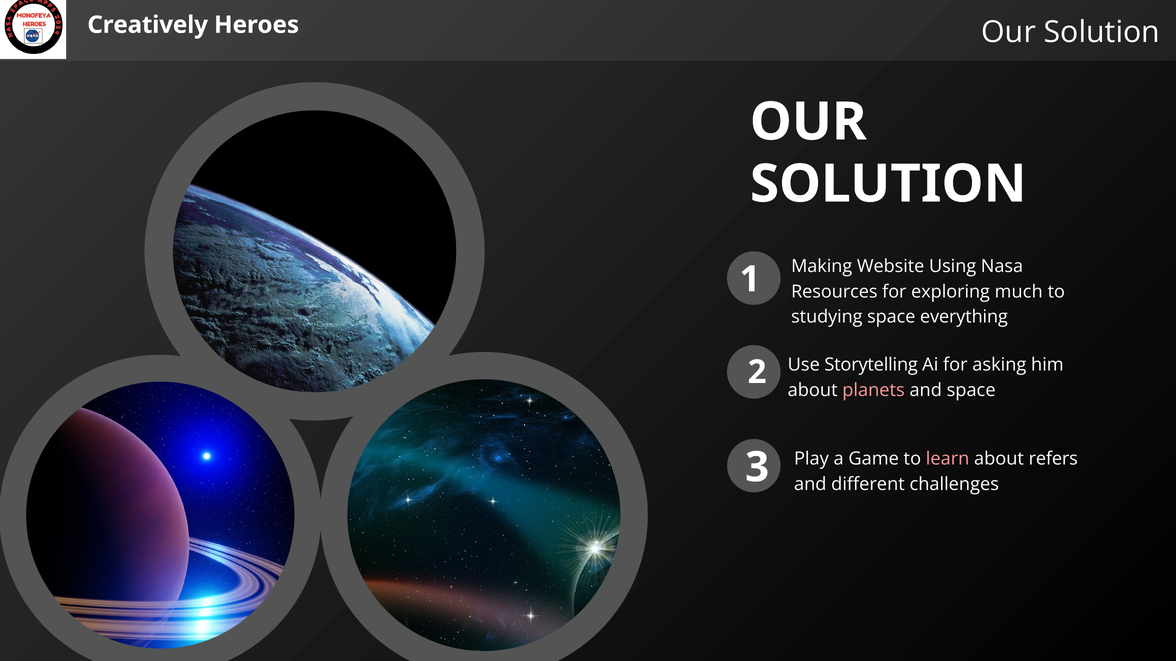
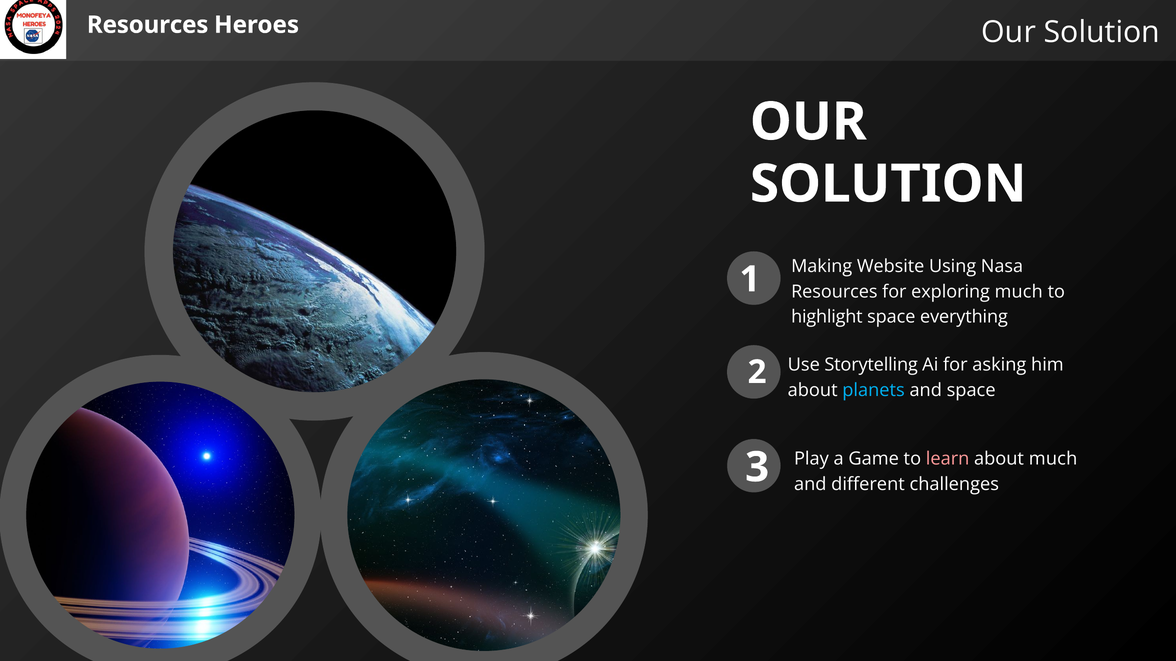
Creatively at (148, 25): Creatively -> Resources
studying: studying -> highlight
planets colour: pink -> light blue
about refers: refers -> much
